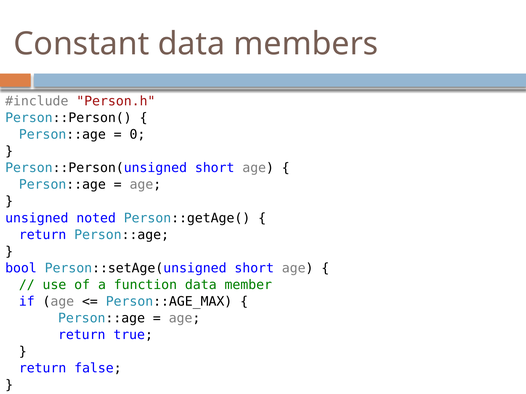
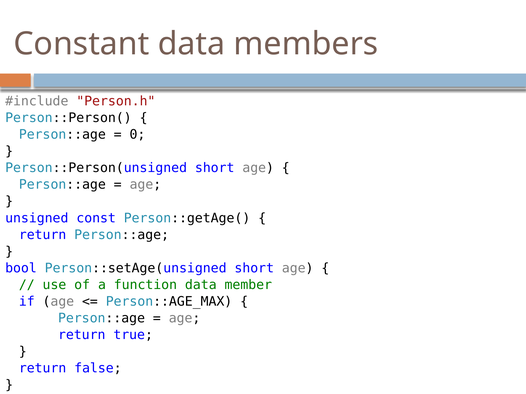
noted: noted -> const
